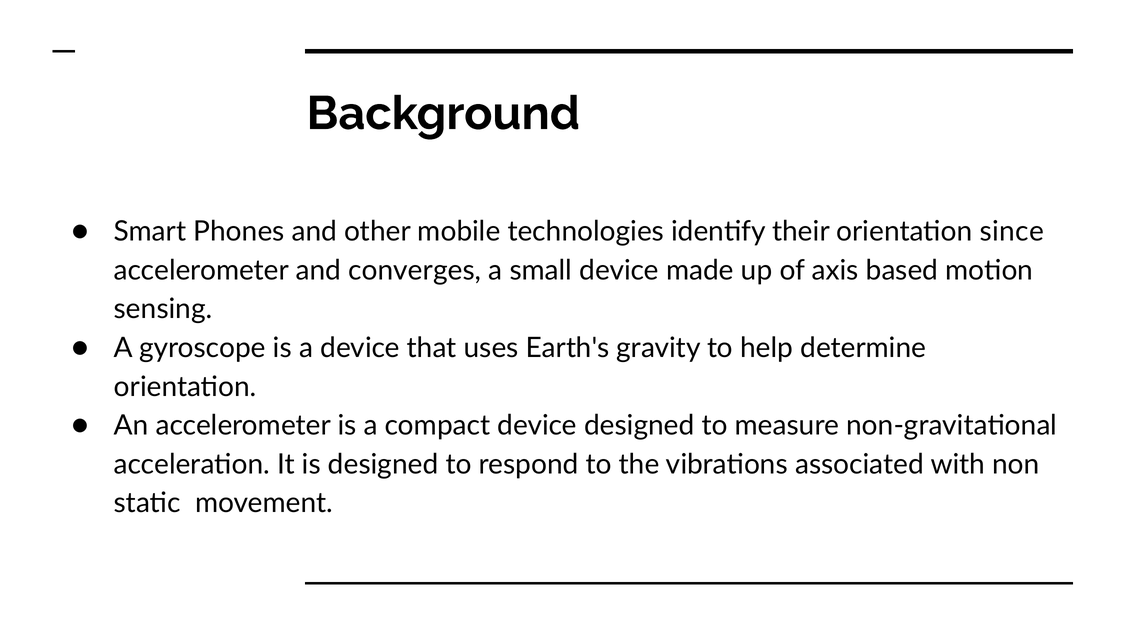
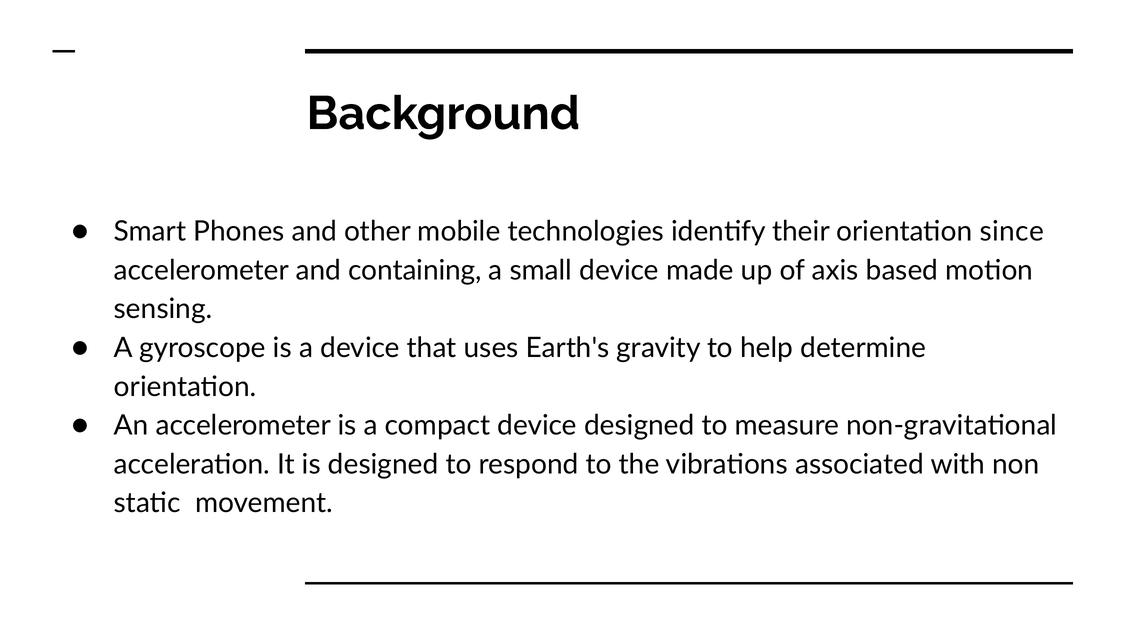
converges: converges -> containing
